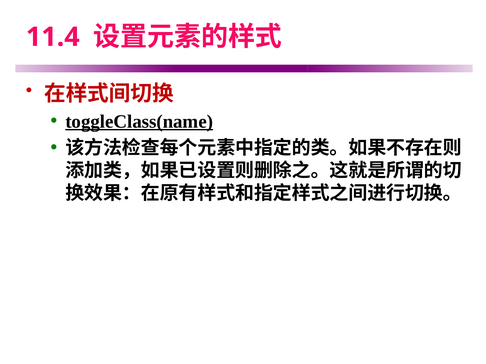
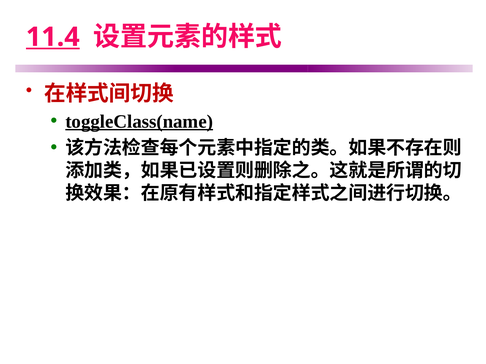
11.4 underline: none -> present
